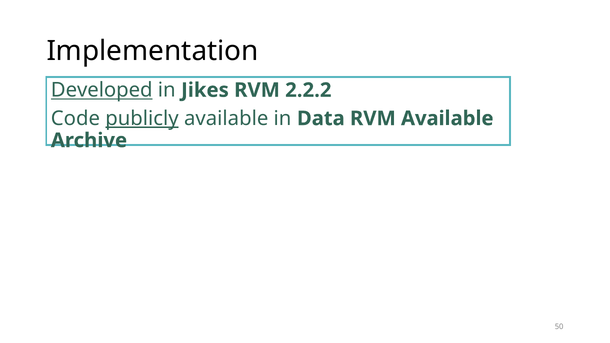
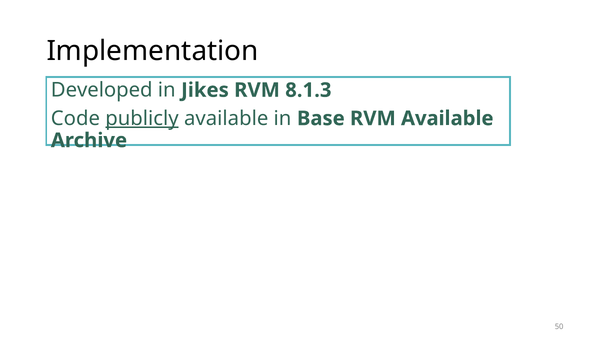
Developed underline: present -> none
2.2.2: 2.2.2 -> 8.1.3
Data: Data -> Base
